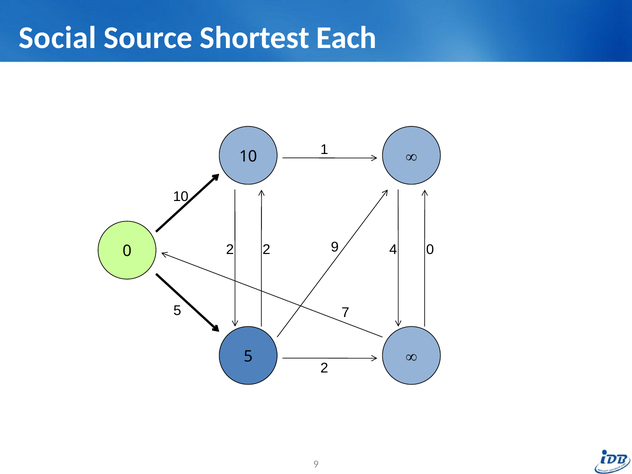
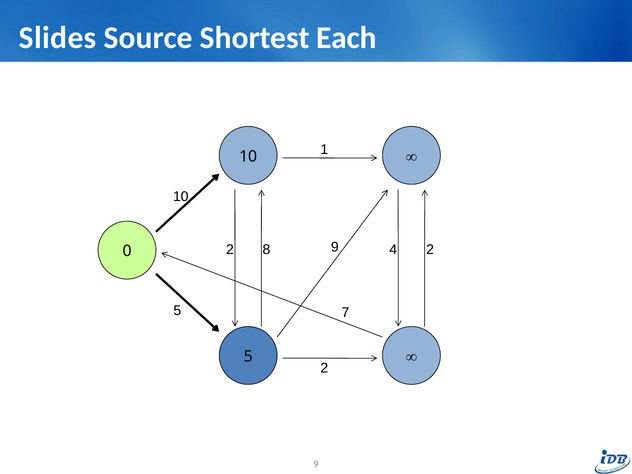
Social: Social -> Slides
2 at (266, 250): 2 -> 8
4 0: 0 -> 2
